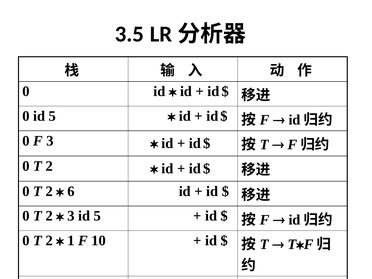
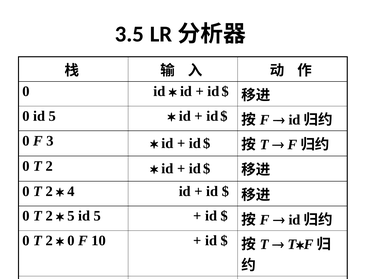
6: 6 -> 4
3 at (71, 216): 3 -> 5
1 at (71, 241): 1 -> 0
